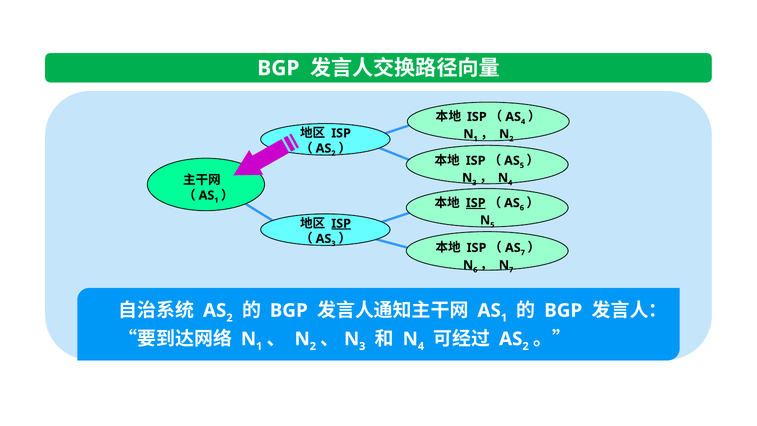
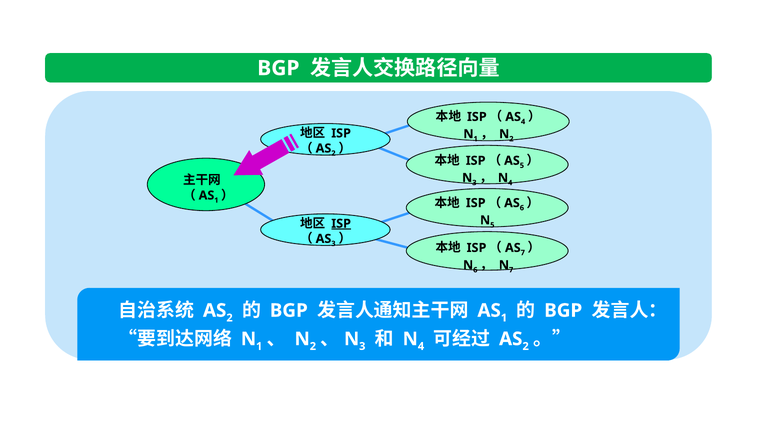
ISP at (476, 203) underline: present -> none
